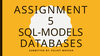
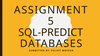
SQL-MODELS: SQL-MODELS -> SQL-PREDICT
